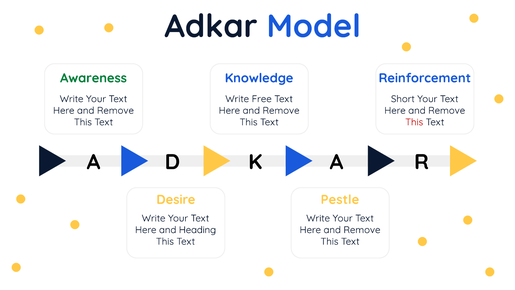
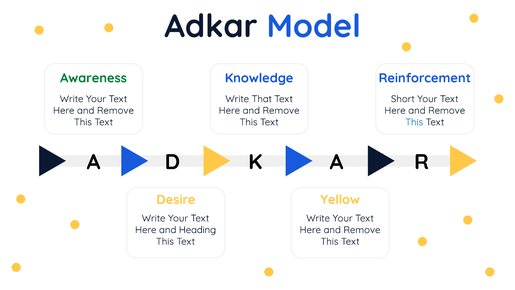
Free: Free -> That
This at (414, 122) colour: red -> blue
Pestle: Pestle -> Yellow
